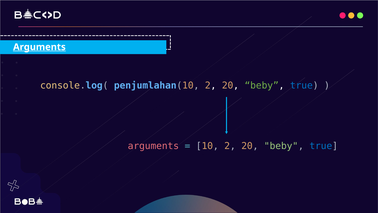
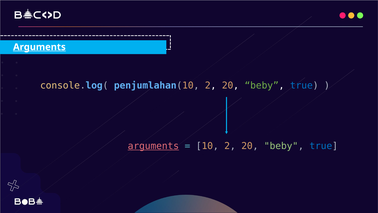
arguments at (153, 146) underline: none -> present
